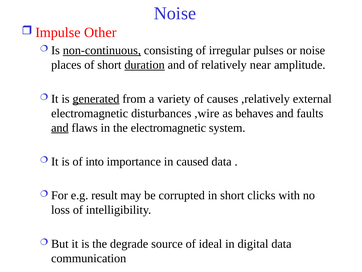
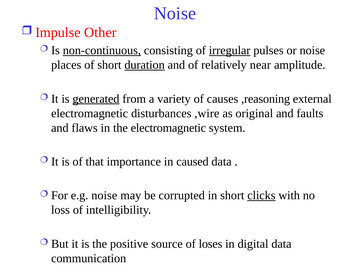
irregular underline: none -> present
,relatively: ,relatively -> ,reasoning
behaves: behaves -> original
and at (60, 128) underline: present -> none
into: into -> that
e.g result: result -> noise
clicks underline: none -> present
degrade: degrade -> positive
ideal: ideal -> loses
